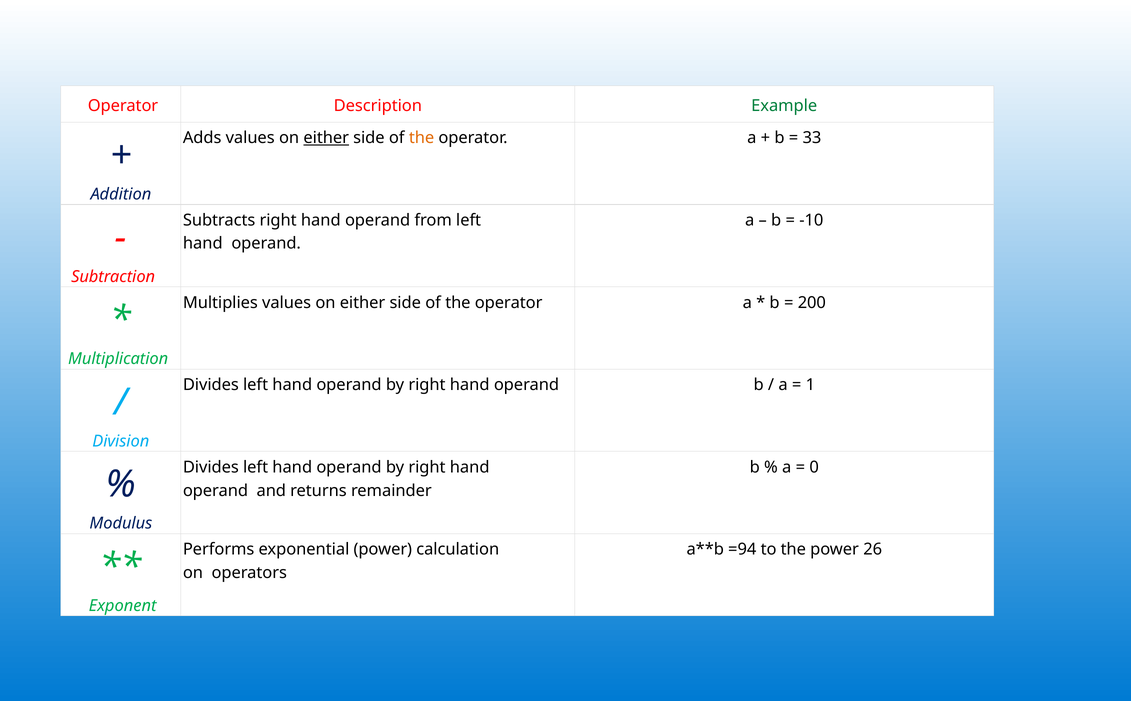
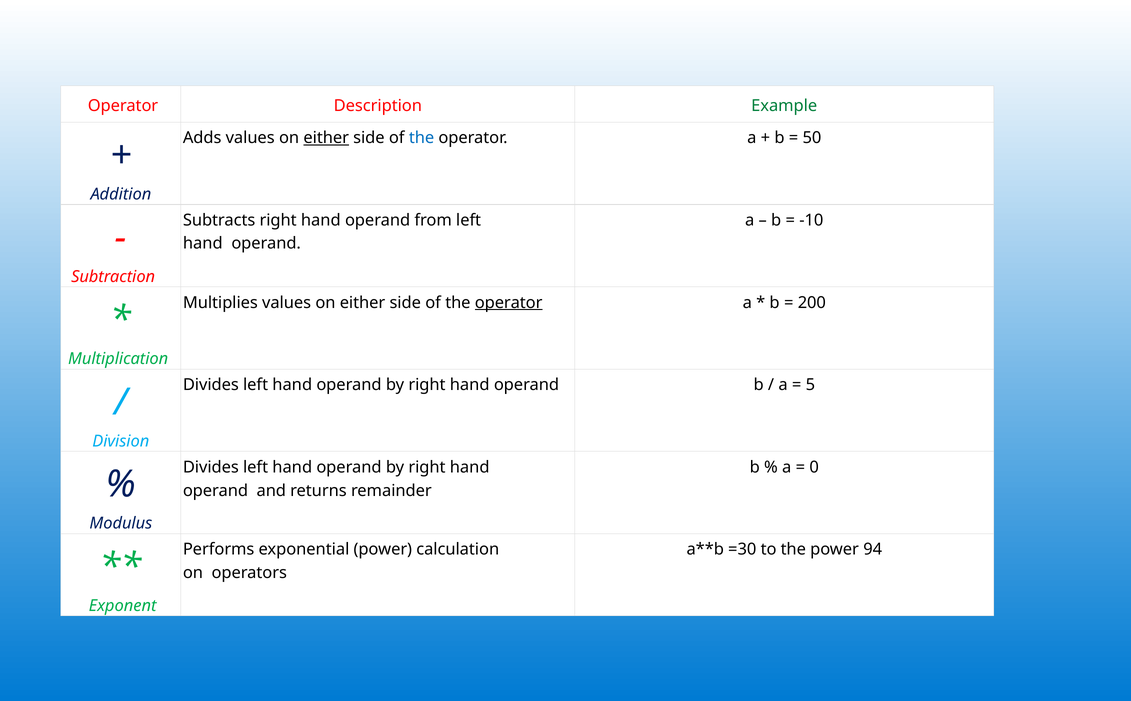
the at (422, 138) colour: orange -> blue
33: 33 -> 50
operator at (509, 303) underline: none -> present
1: 1 -> 5
=94: =94 -> =30
26: 26 -> 94
